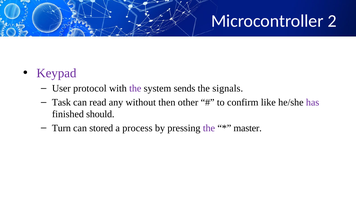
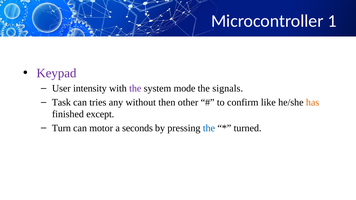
2: 2 -> 1
protocol: protocol -> intensity
sends: sends -> mode
read: read -> tries
has colour: purple -> orange
should: should -> except
stored: stored -> motor
process: process -> seconds
the at (209, 128) colour: purple -> blue
master: master -> turned
